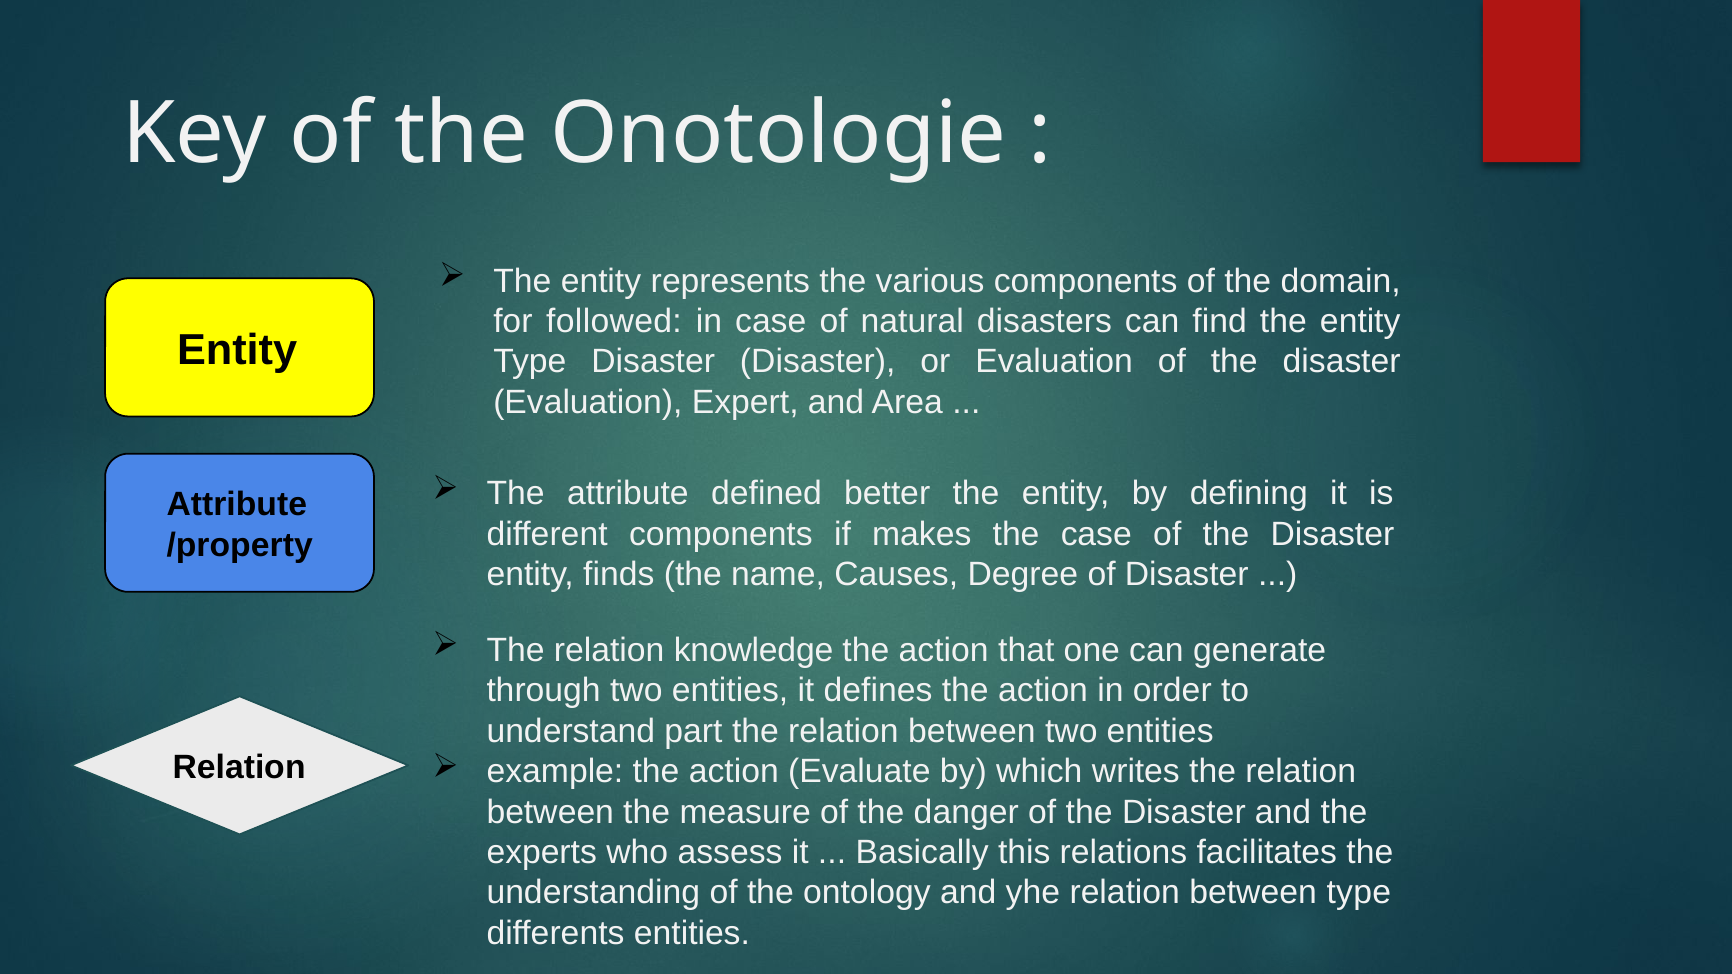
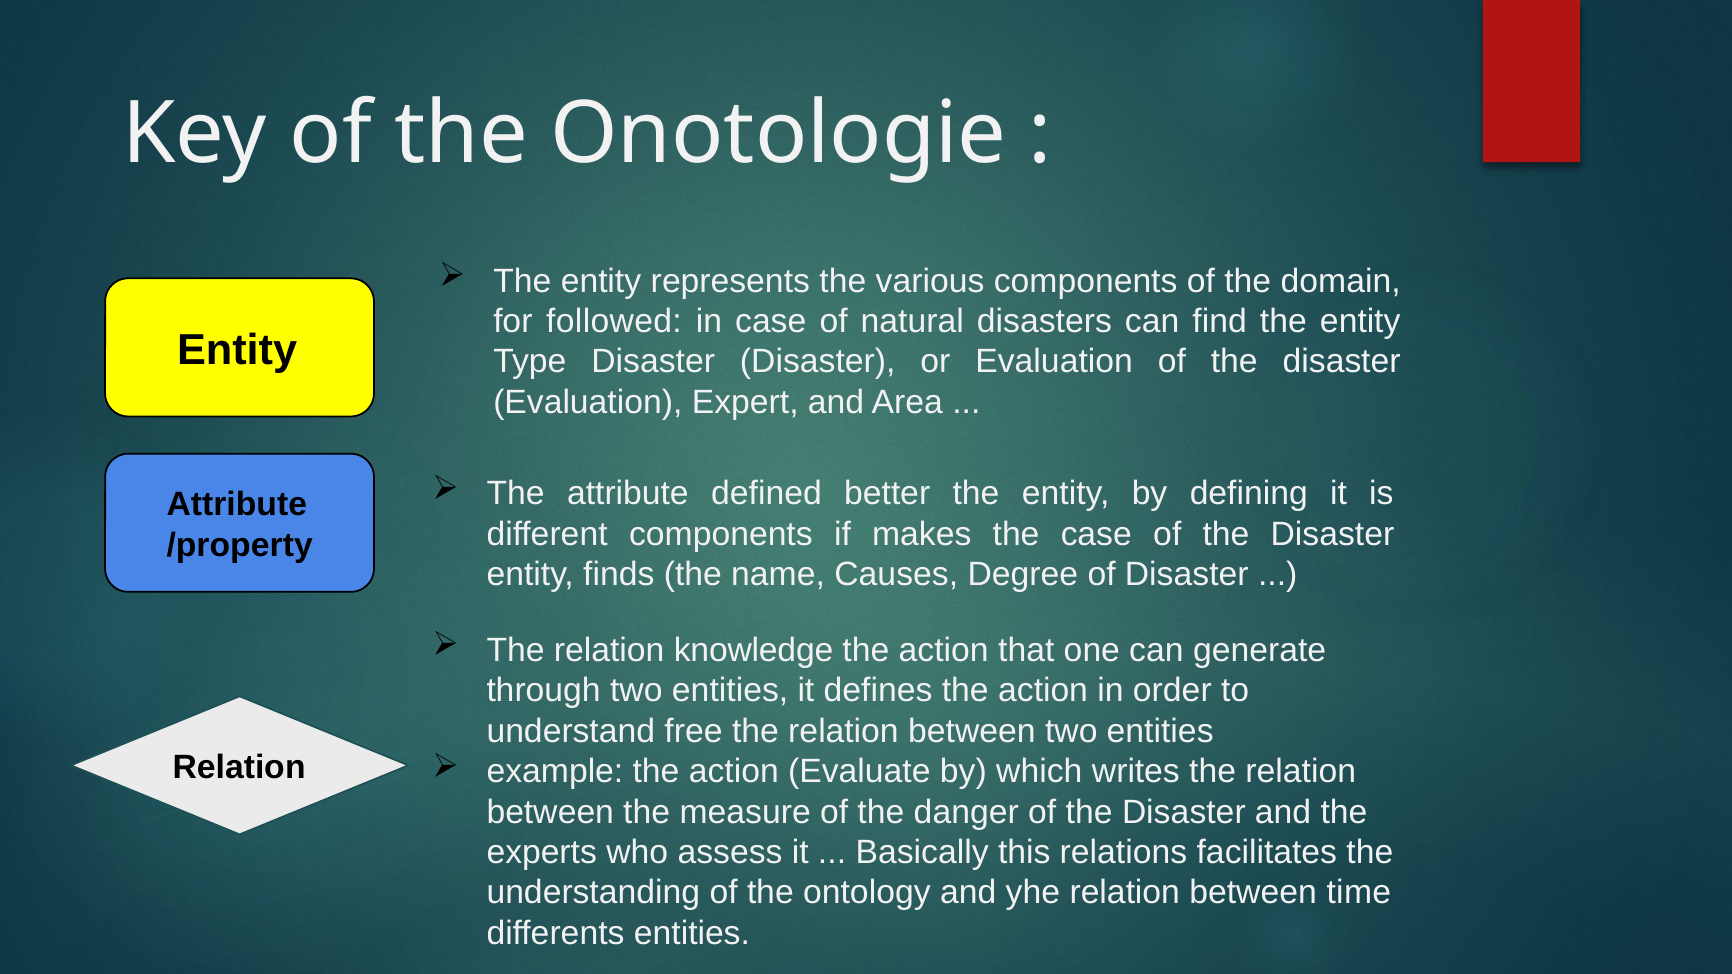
part: part -> free
between type: type -> time
